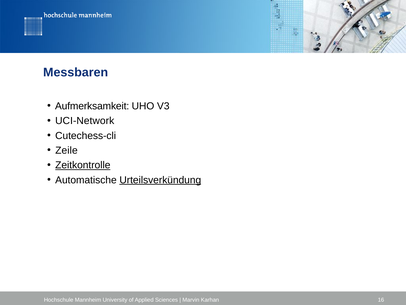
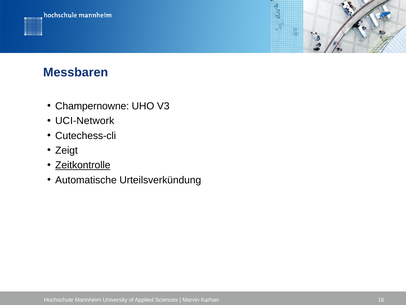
Aufmerksamkeit: Aufmerksamkeit -> Champernowne
Zeile: Zeile -> Zeigt
Urteilsverkündung underline: present -> none
